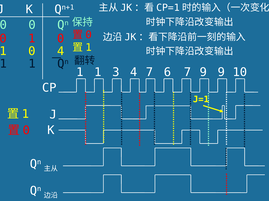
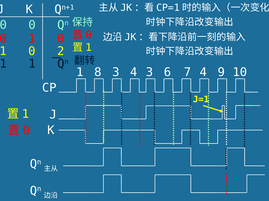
0 4: 4 -> 2
1 at (98, 72): 1 -> 8
4 7: 7 -> 3
7 9: 9 -> 4
